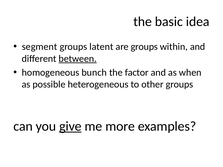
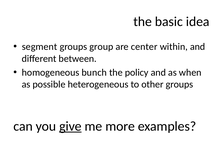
latent: latent -> group
are groups: groups -> center
between underline: present -> none
factor: factor -> policy
